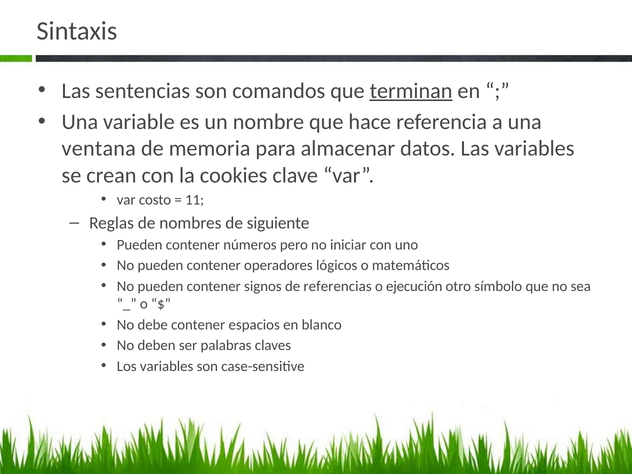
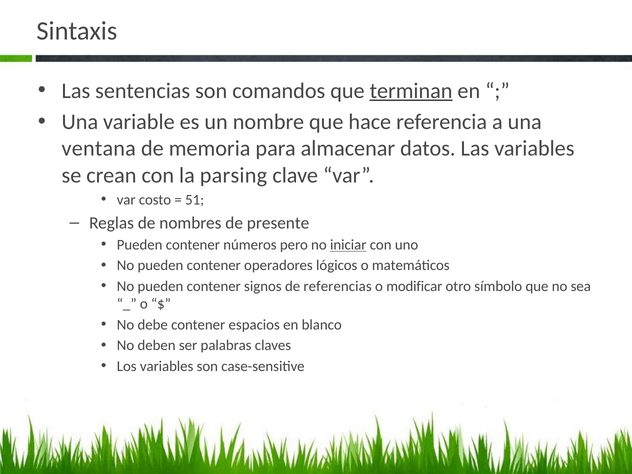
cookies: cookies -> parsing
11: 11 -> 51
siguiente: siguiente -> presente
iniciar underline: none -> present
ejecución: ejecución -> modificar
